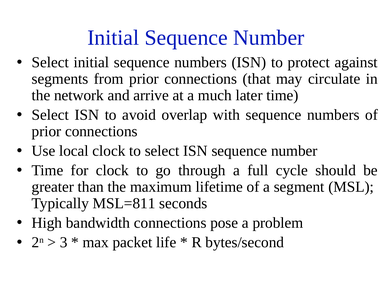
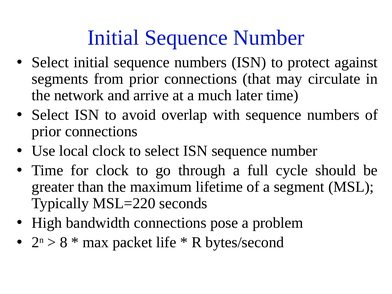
MSL=811: MSL=811 -> MSL=220
3: 3 -> 8
